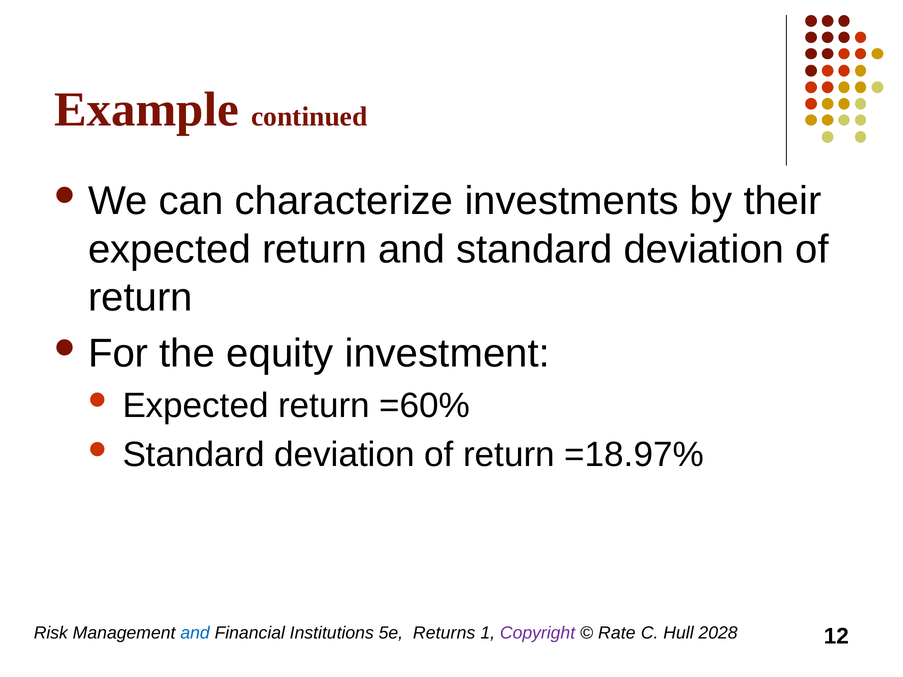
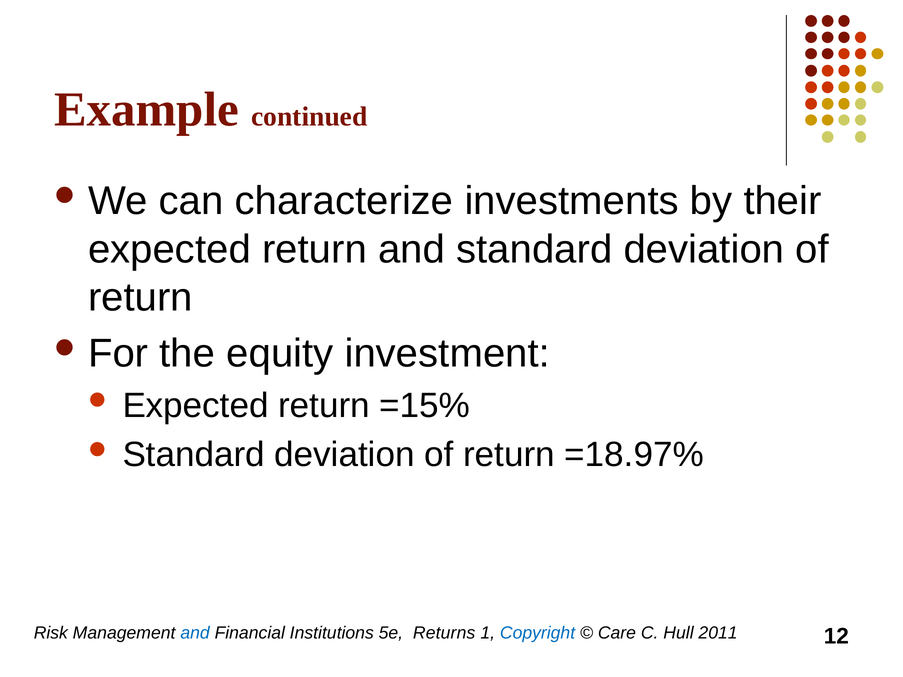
=60%: =60% -> =15%
Copyright colour: purple -> blue
Rate: Rate -> Care
2028: 2028 -> 2011
